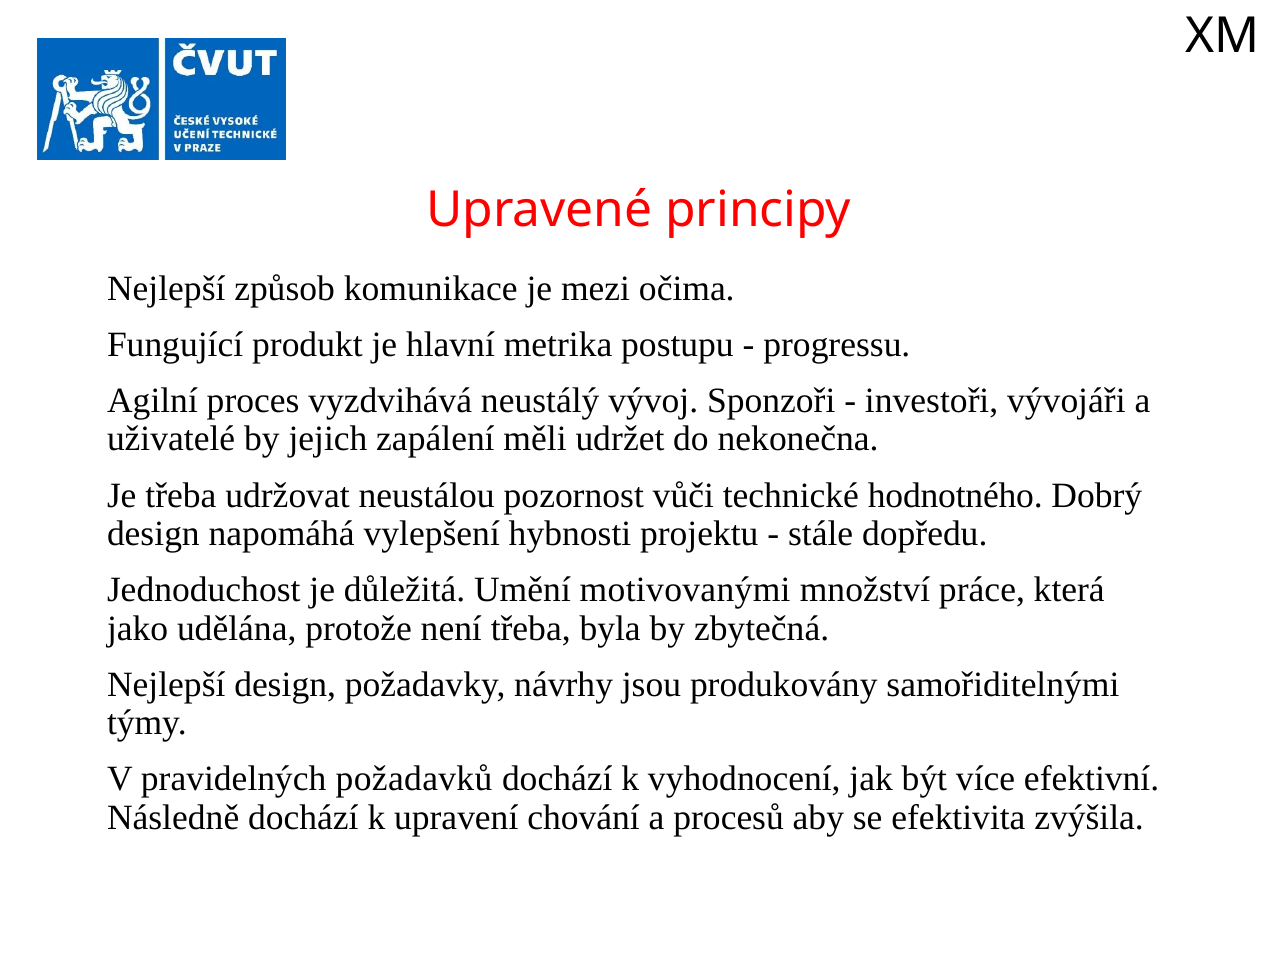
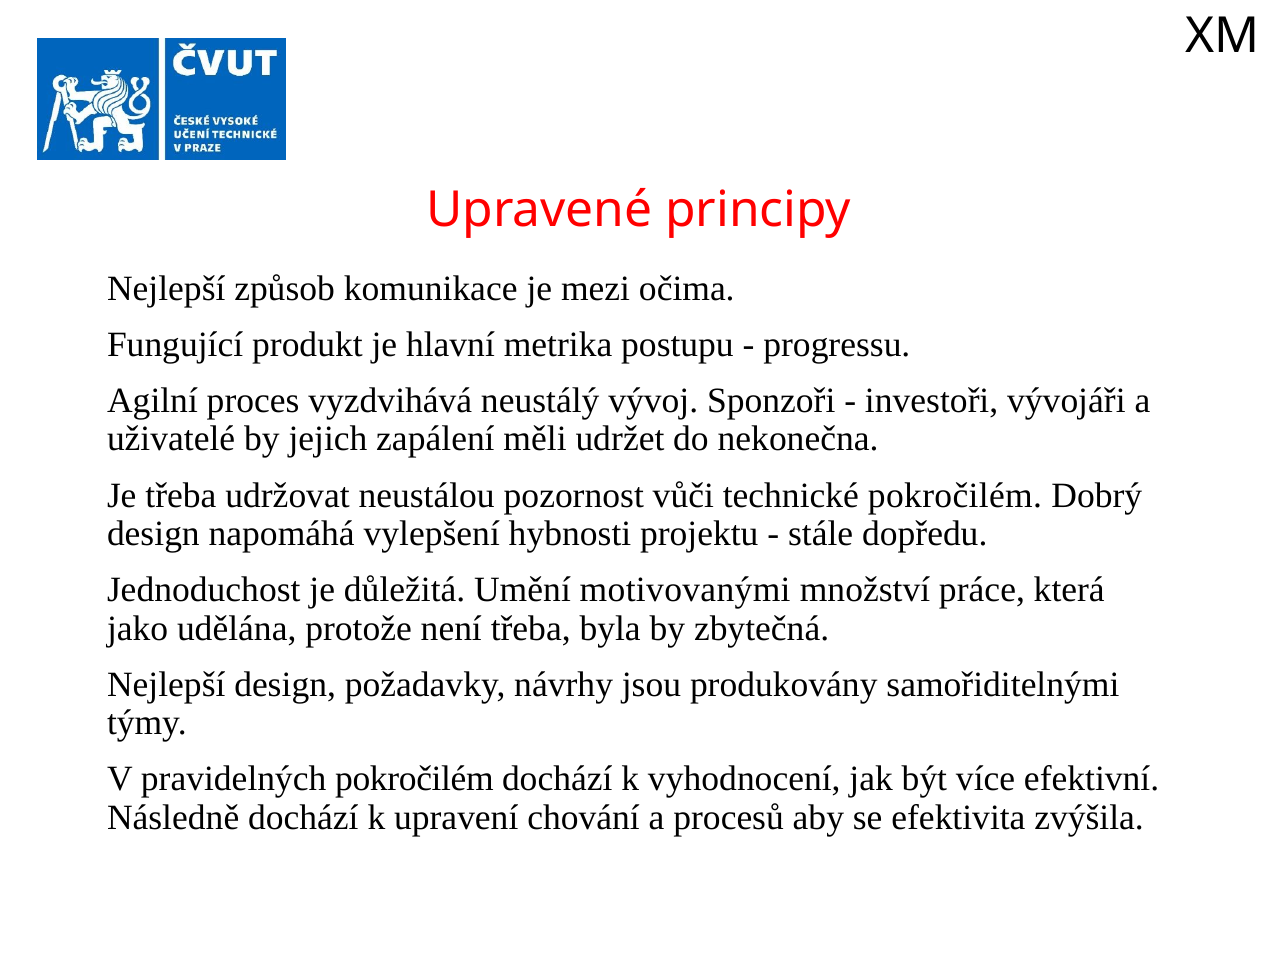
technické hodnotného: hodnotného -> pokročilém
pravidelných požadavků: požadavků -> pokročilém
